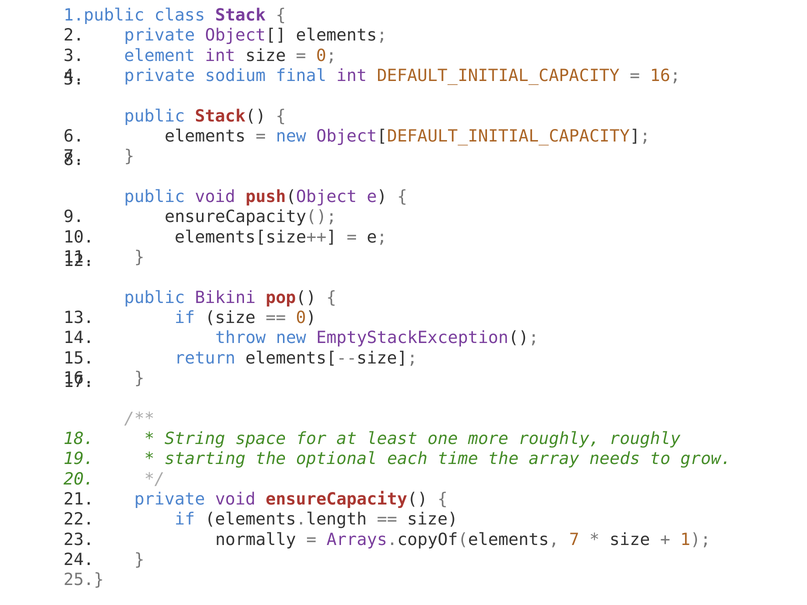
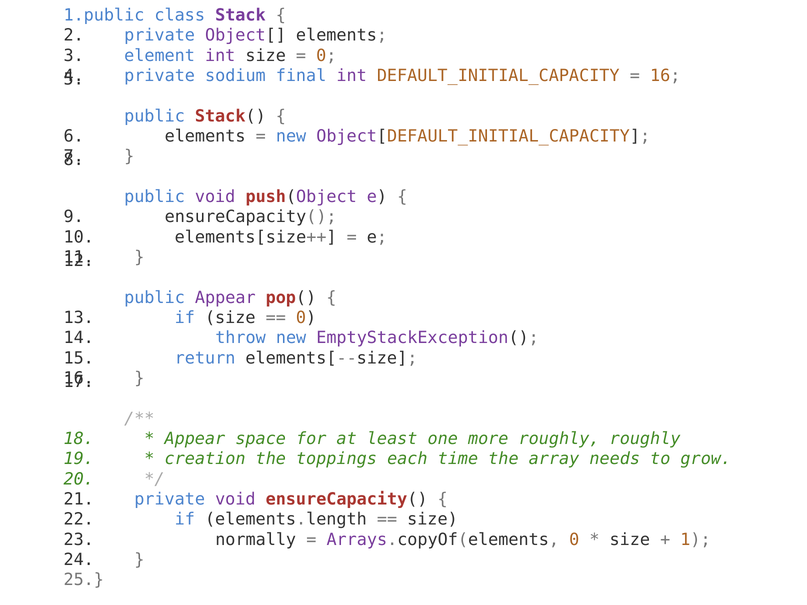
public Bikini: Bikini -> Appear
String at (195, 439): String -> Appear
starting: starting -> creation
optional: optional -> toppings
Arrays.copyOf(elements 7: 7 -> 0
